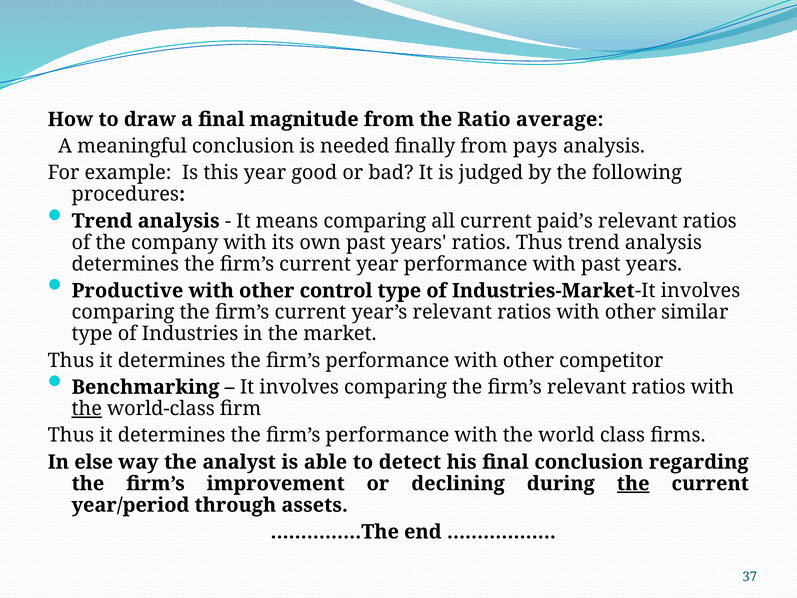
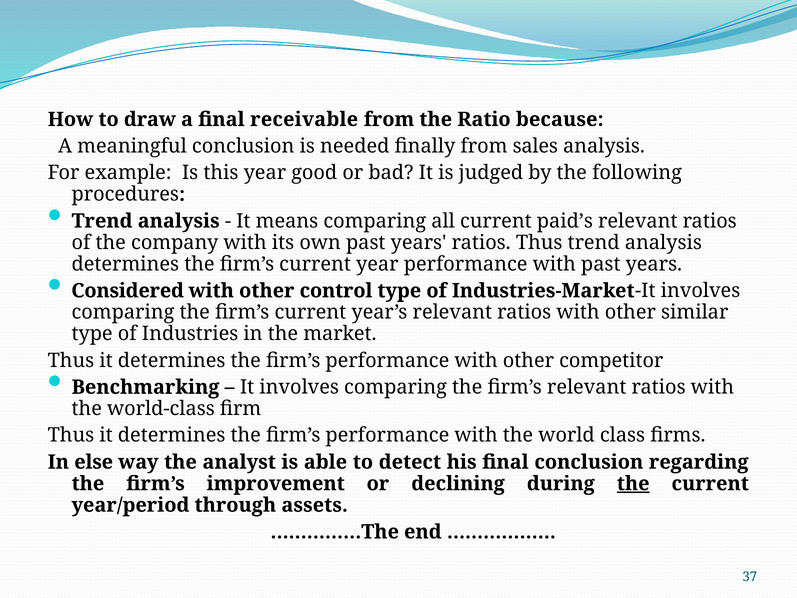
magnitude: magnitude -> receivable
average: average -> because
pays: pays -> sales
Productive: Productive -> Considered
the at (87, 409) underline: present -> none
